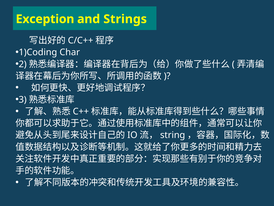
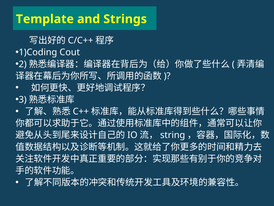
Exception: Exception -> Template
Char: Char -> Cout
